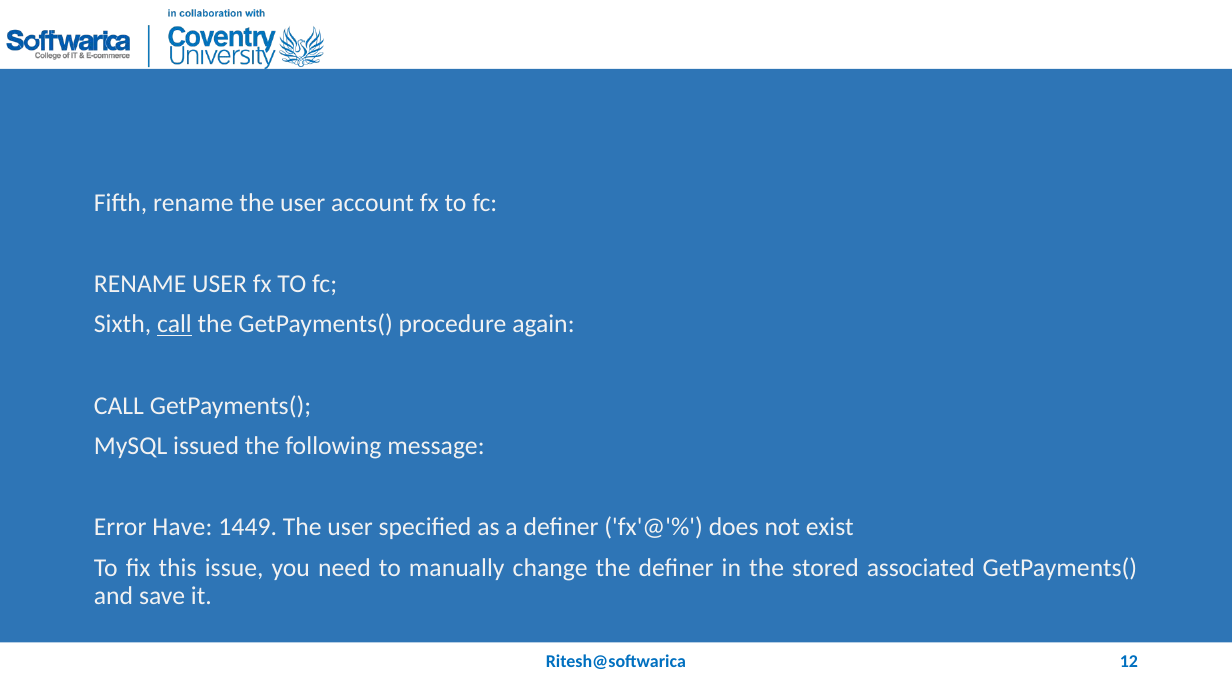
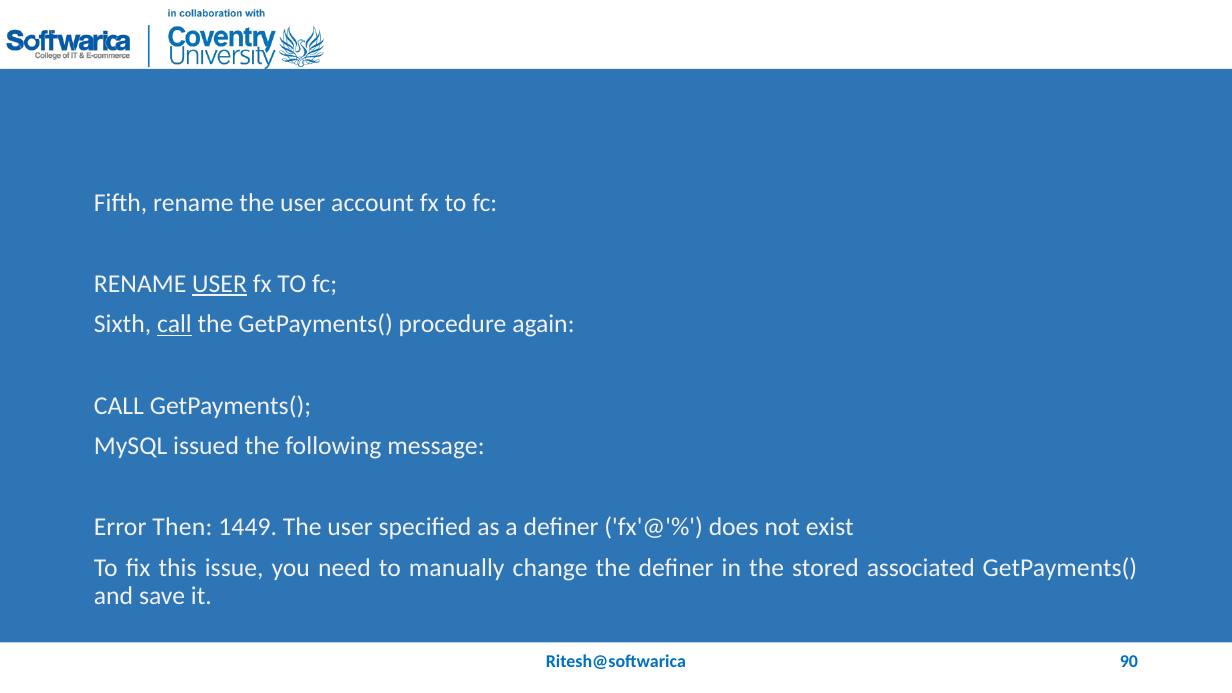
USER at (220, 284) underline: none -> present
Have: Have -> Then
12: 12 -> 90
